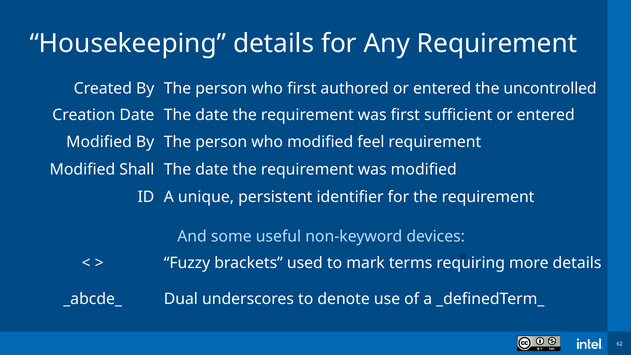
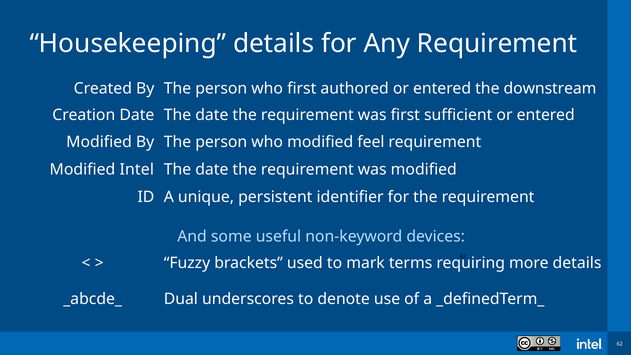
uncontrolled: uncontrolled -> downstream
Shall: Shall -> Intel
